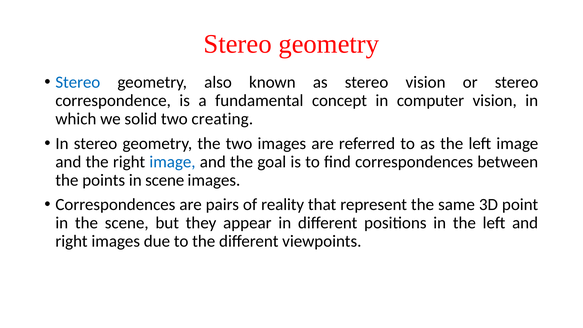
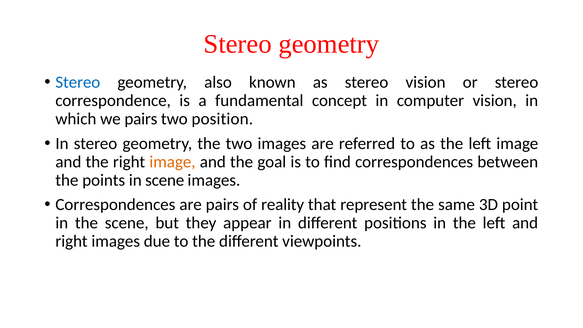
we solid: solid -> pairs
creating: creating -> position
image at (172, 162) colour: blue -> orange
